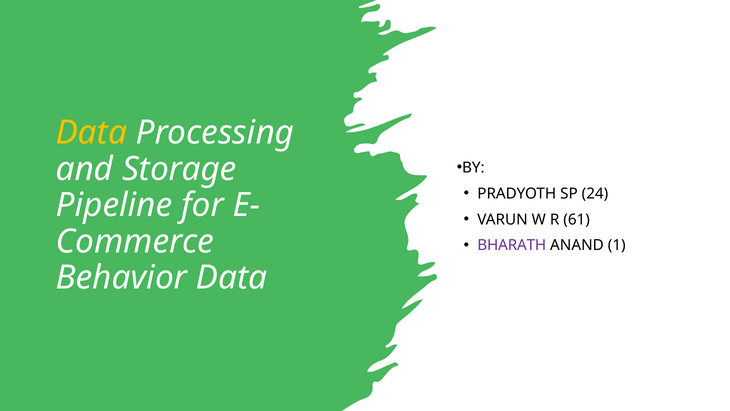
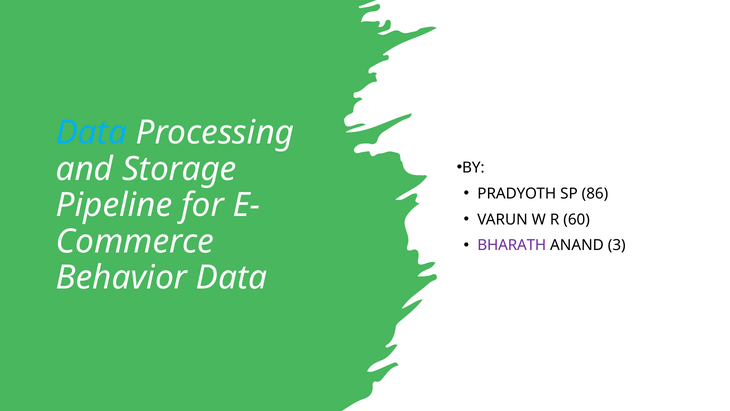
Data at (91, 133) colour: yellow -> light blue
24: 24 -> 86
61: 61 -> 60
1: 1 -> 3
